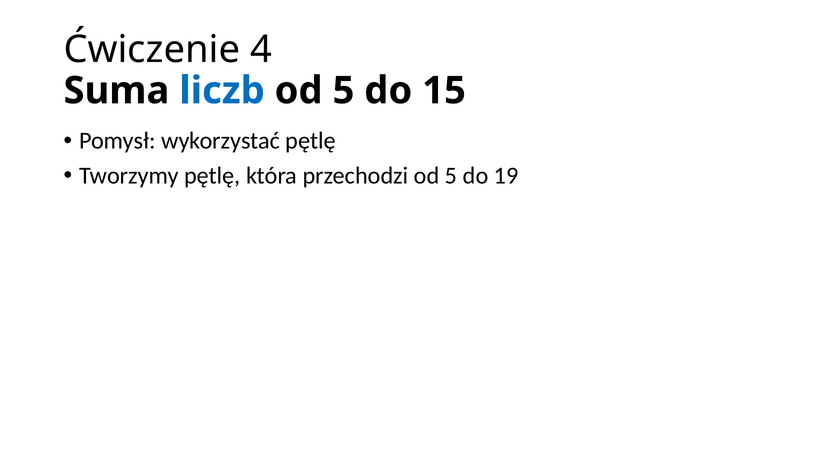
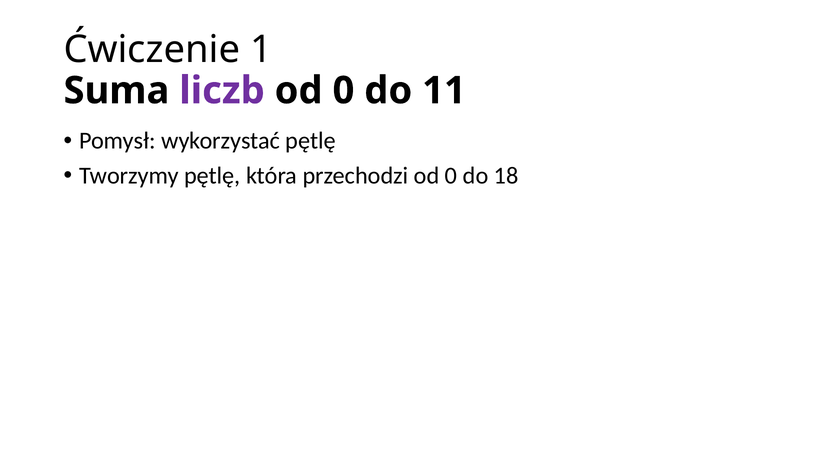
4: 4 -> 1
liczb colour: blue -> purple
5 at (343, 91): 5 -> 0
15: 15 -> 11
przechodzi od 5: 5 -> 0
19: 19 -> 18
